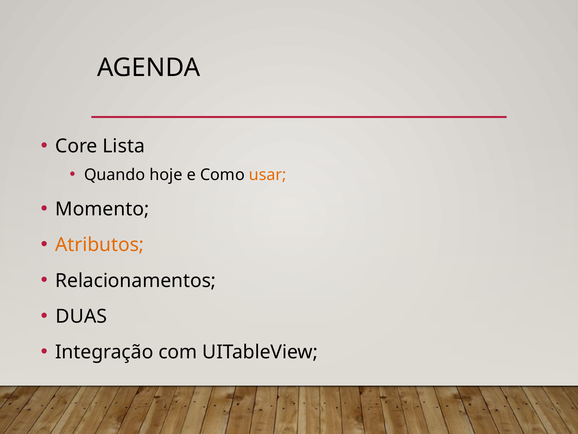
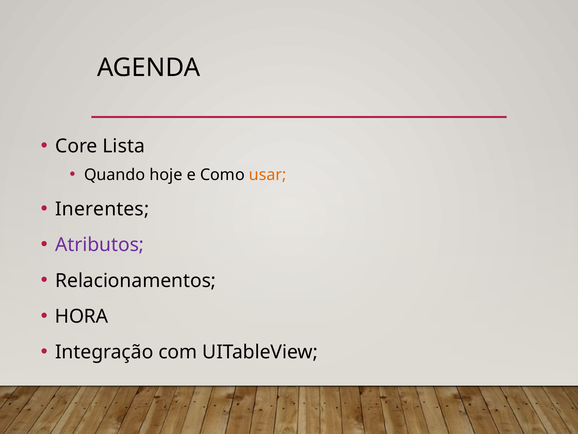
Momento: Momento -> Inerentes
Atributos colour: orange -> purple
DUAS: DUAS -> HORA
